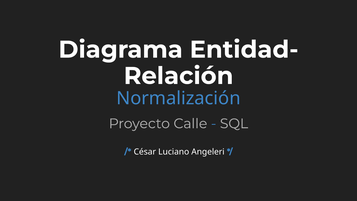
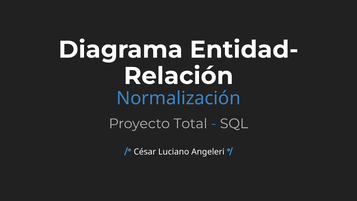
Calle: Calle -> Total
